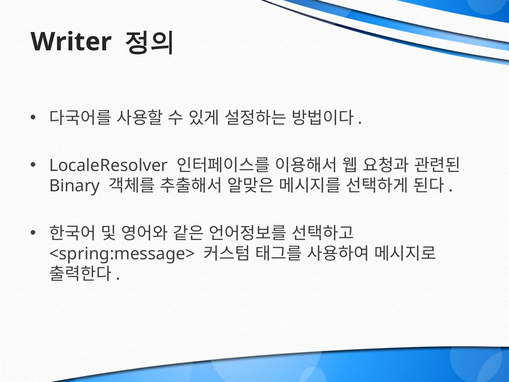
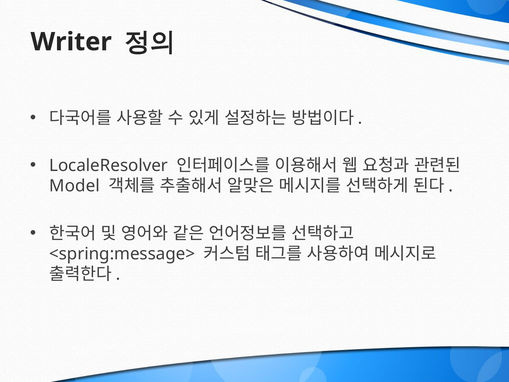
Binary: Binary -> Model
